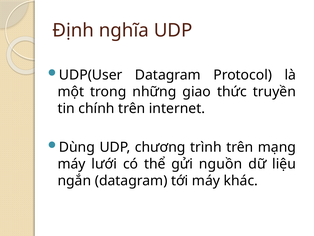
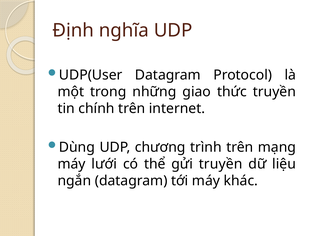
gửi nguồn: nguồn -> truyền
